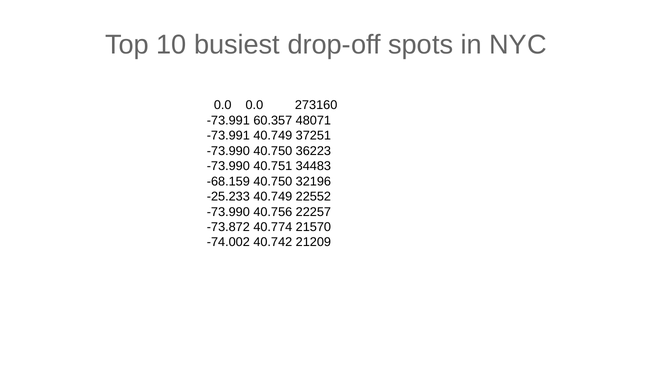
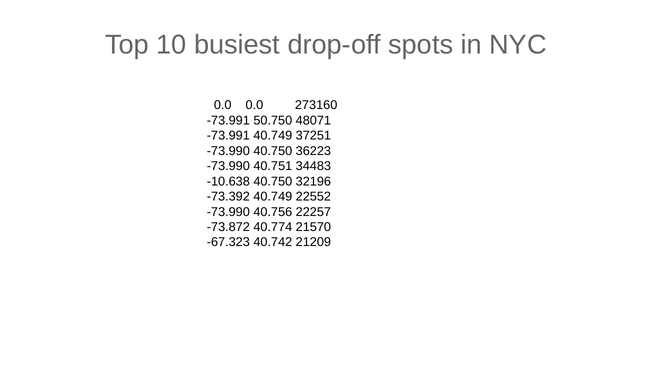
60.357: 60.357 -> 50.750
-68.159: -68.159 -> -10.638
-25.233: -25.233 -> -73.392
-74.002: -74.002 -> -67.323
